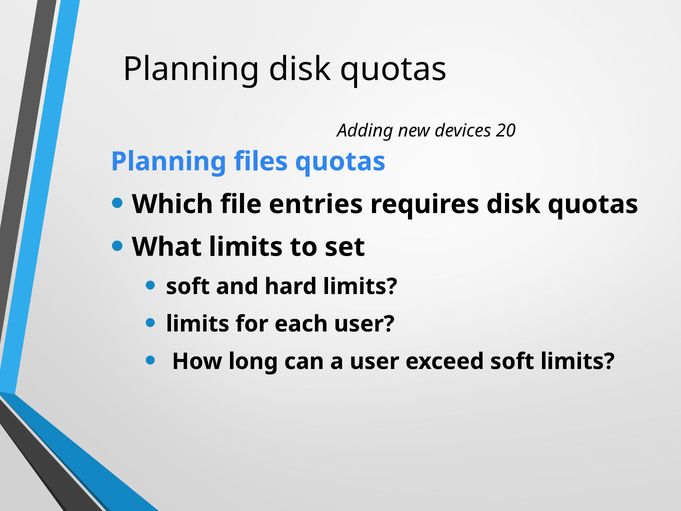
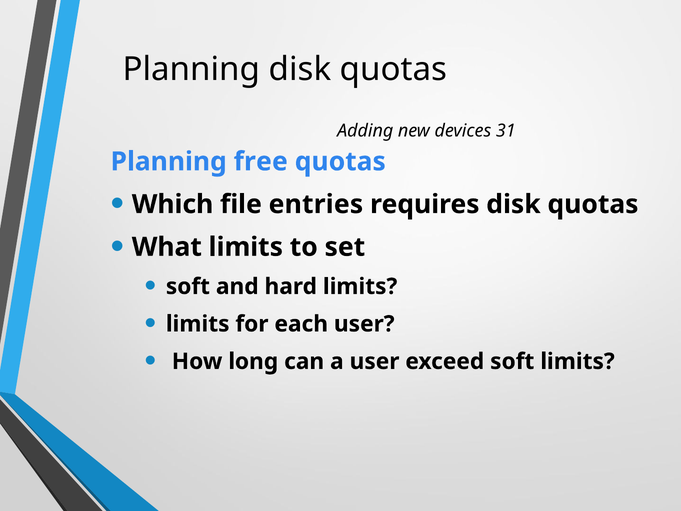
20: 20 -> 31
files: files -> free
